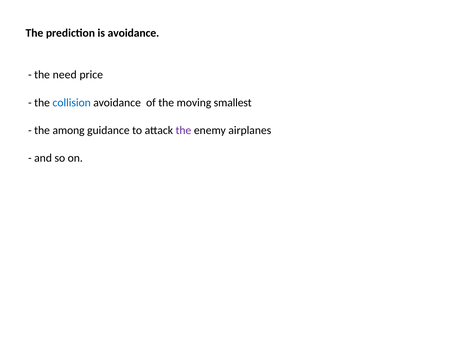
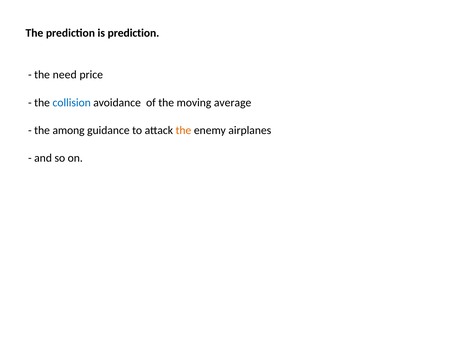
is avoidance: avoidance -> prediction
smallest: smallest -> average
the at (183, 130) colour: purple -> orange
